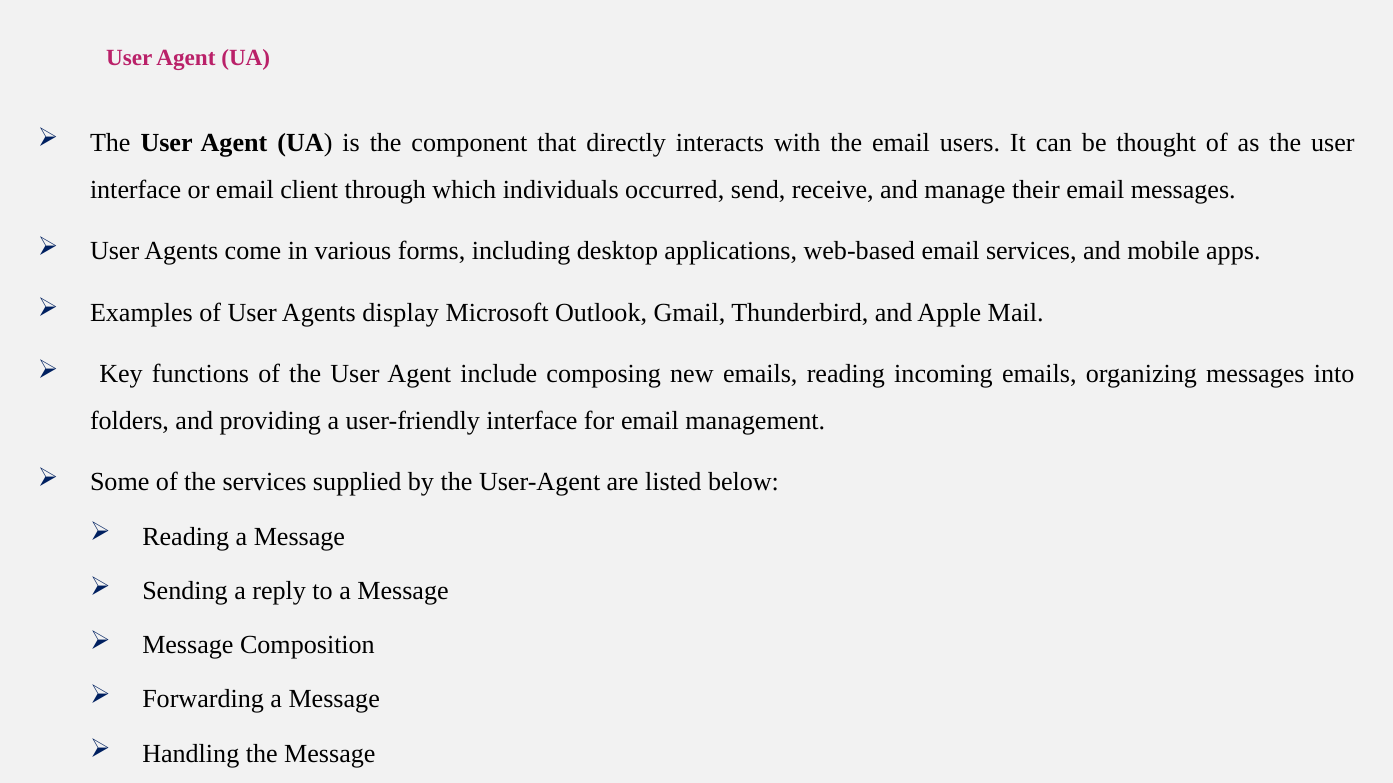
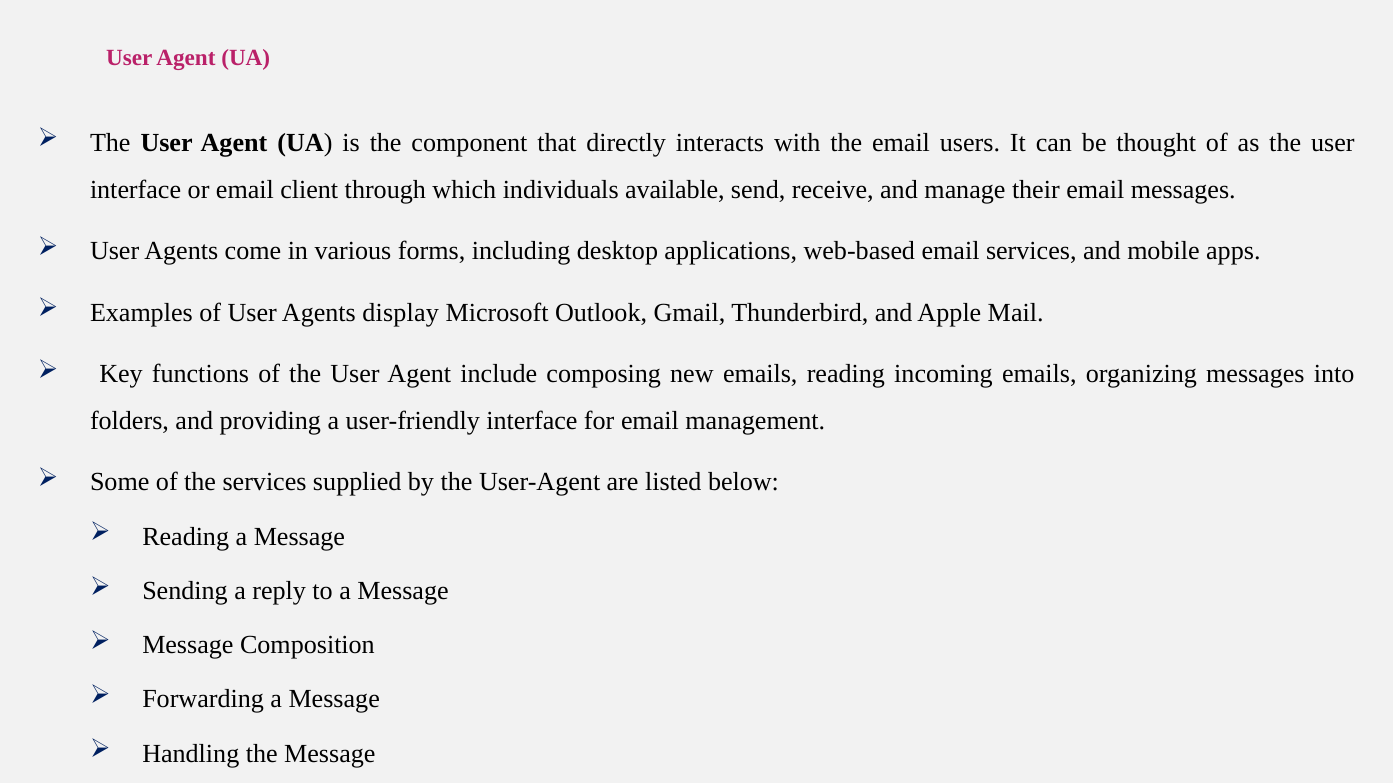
occurred: occurred -> available
